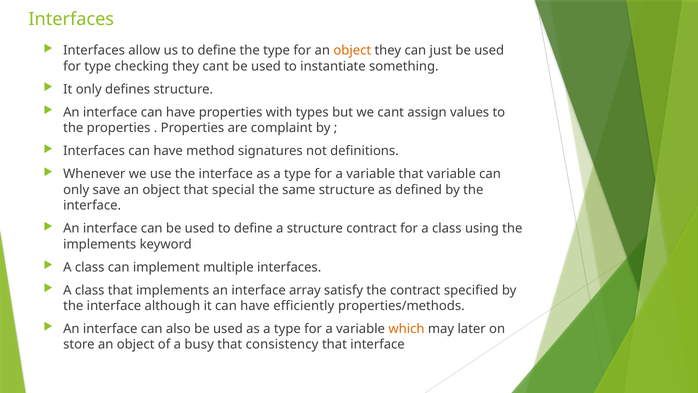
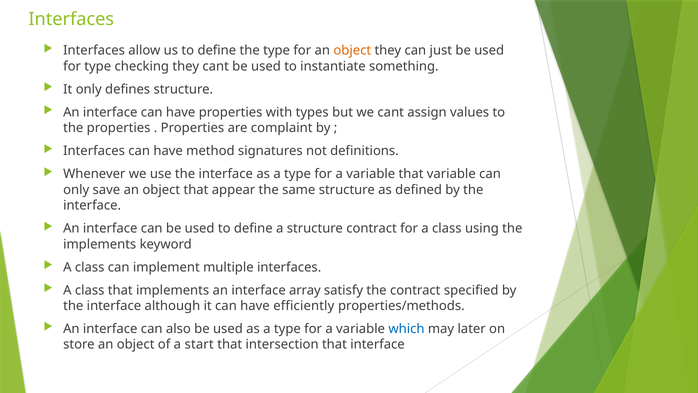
special: special -> appear
which colour: orange -> blue
busy: busy -> start
consistency: consistency -> intersection
